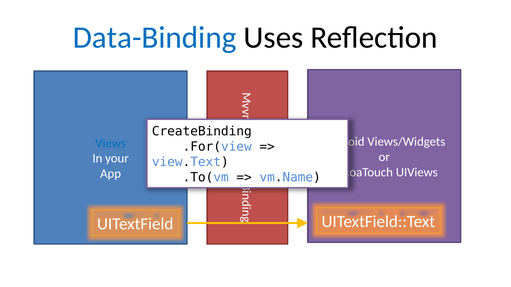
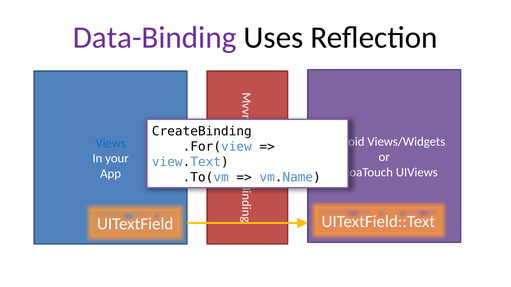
Data-Binding colour: blue -> purple
